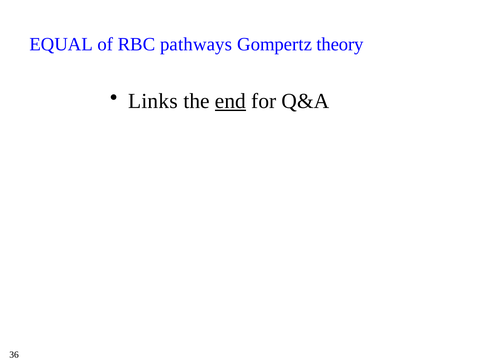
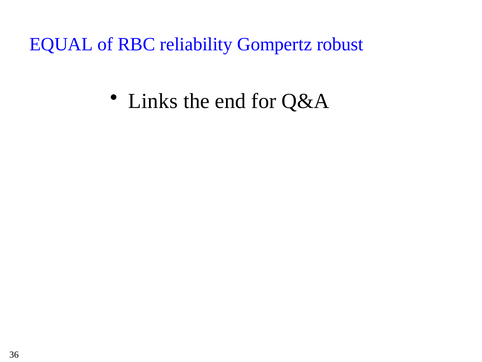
pathways: pathways -> reliability
theory: theory -> robust
end underline: present -> none
